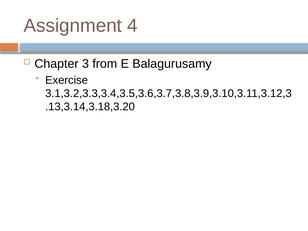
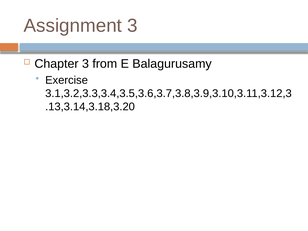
Assignment 4: 4 -> 3
